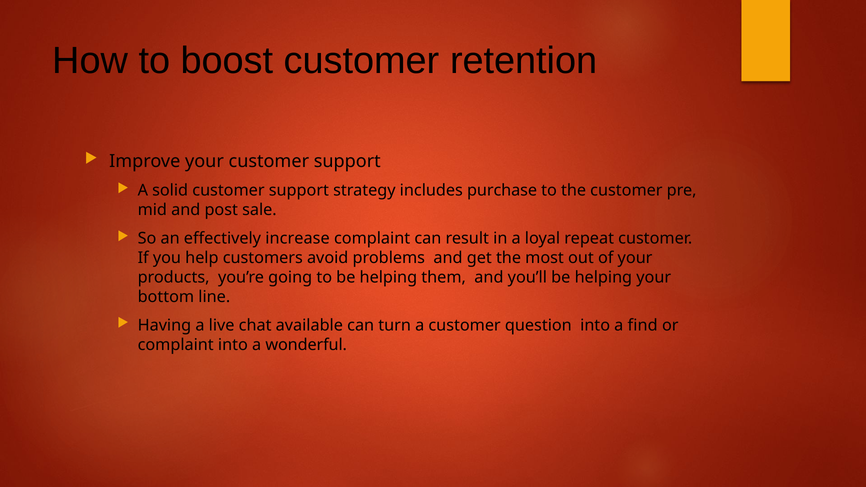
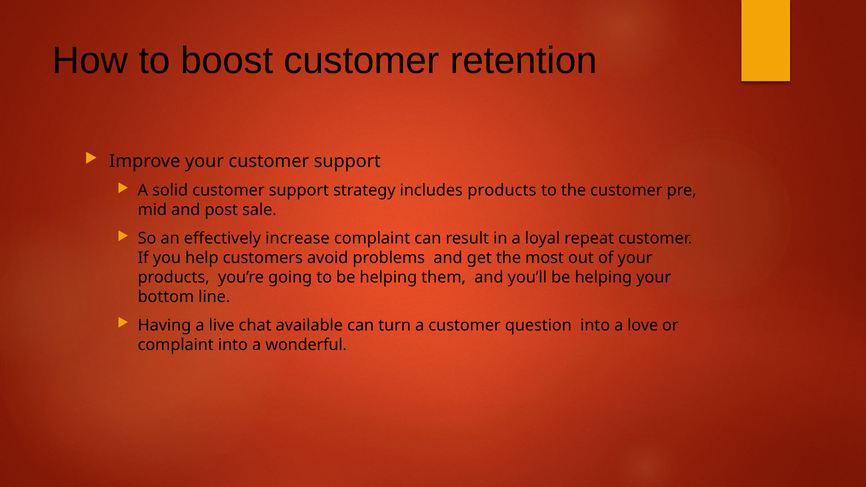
includes purchase: purchase -> products
find: find -> love
